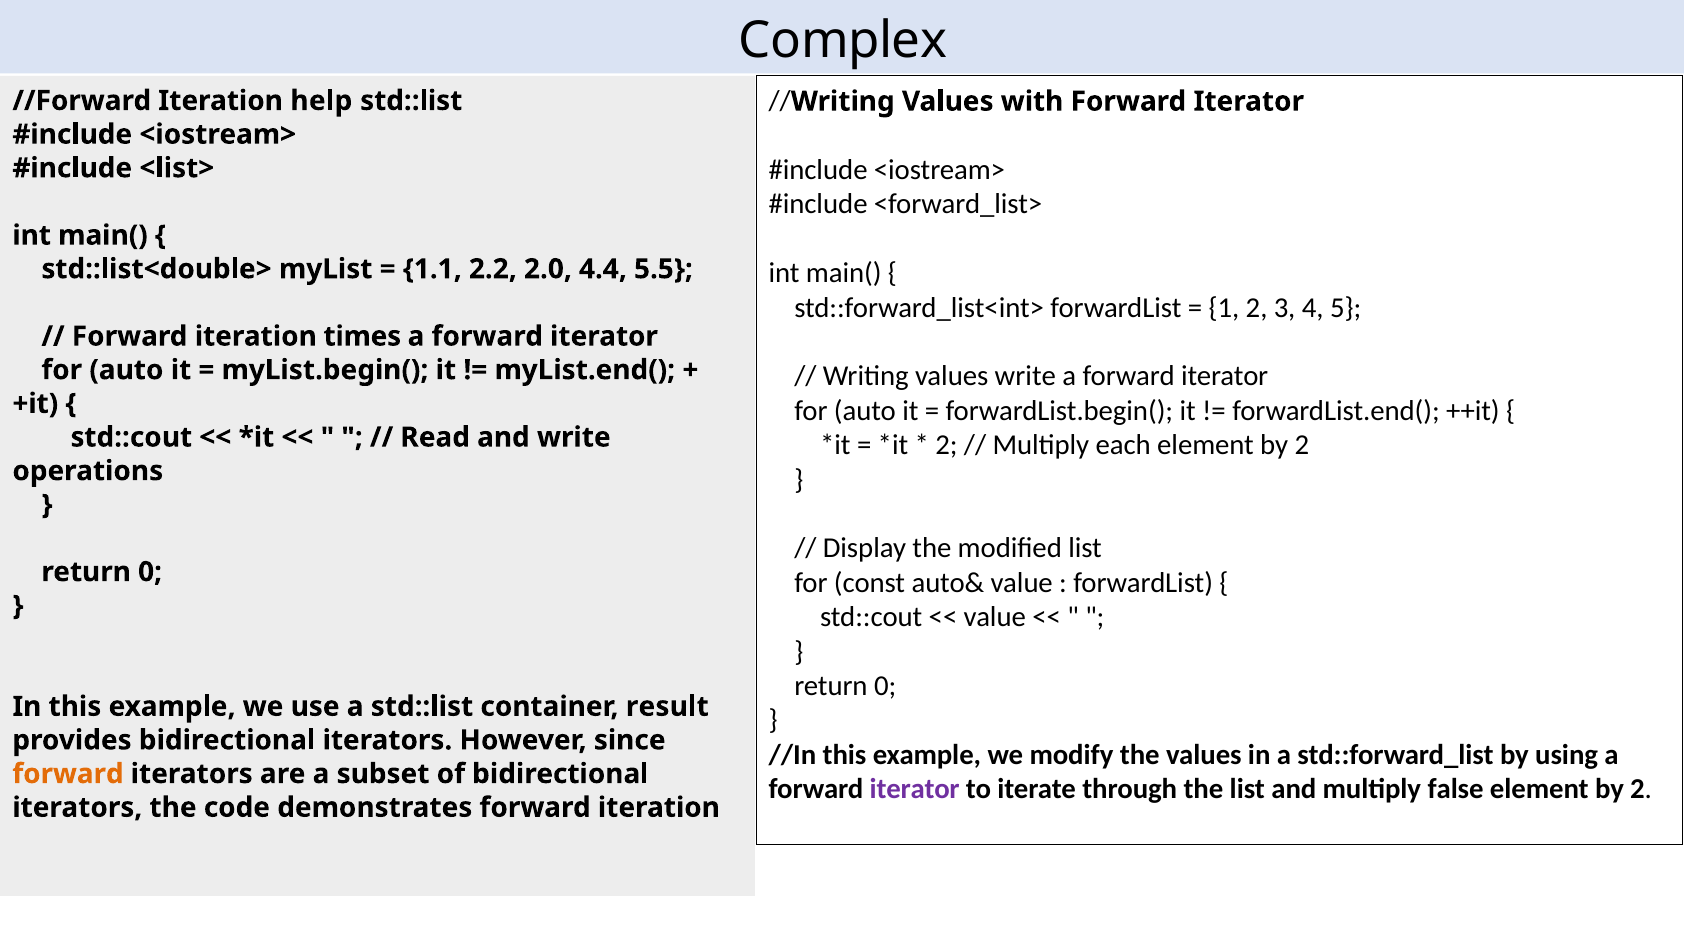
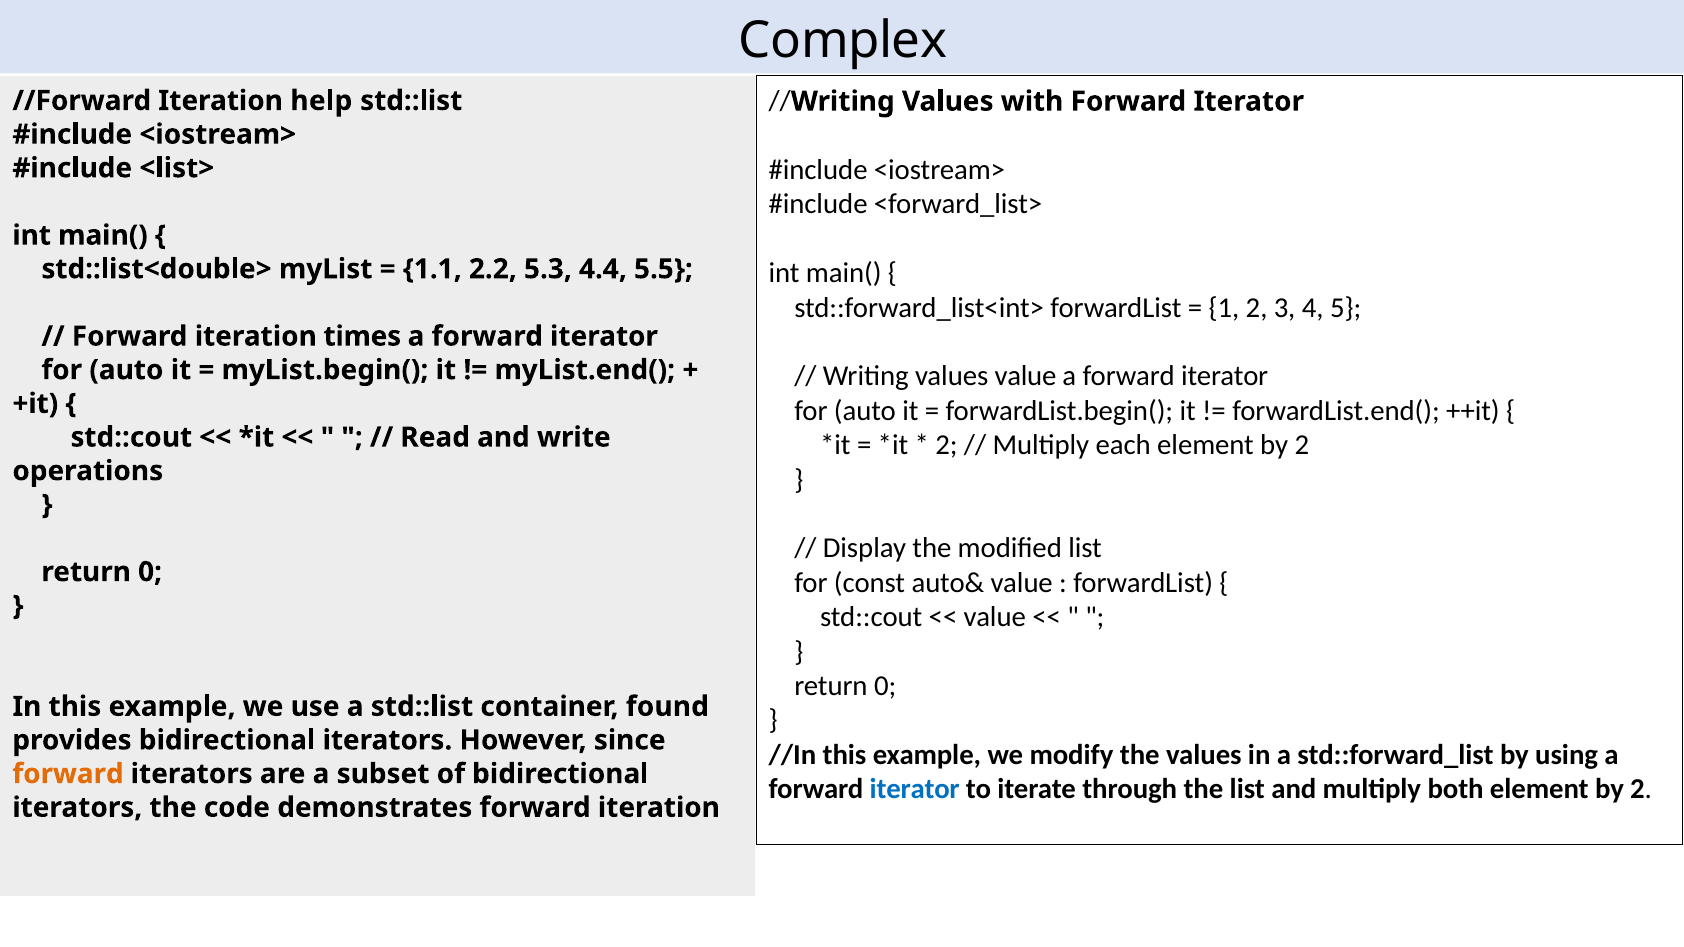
2.0: 2.0 -> 5.3
values write: write -> value
result: result -> found
iterator at (915, 789) colour: purple -> blue
false: false -> both
